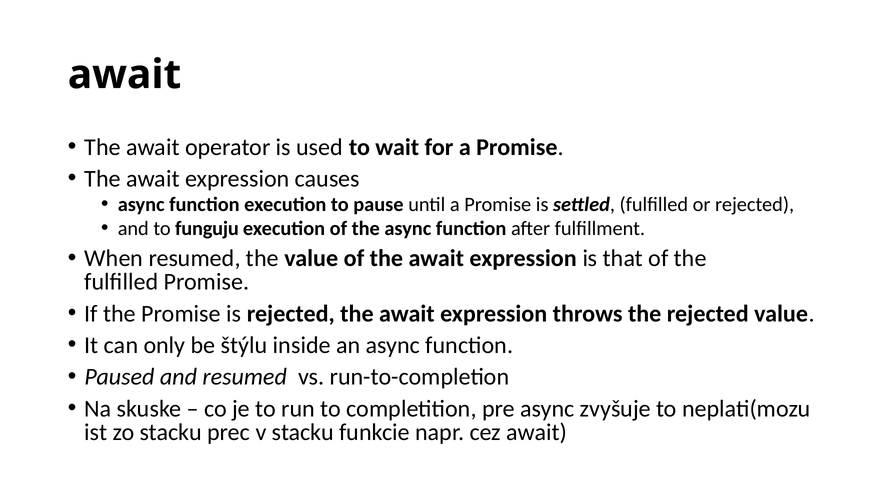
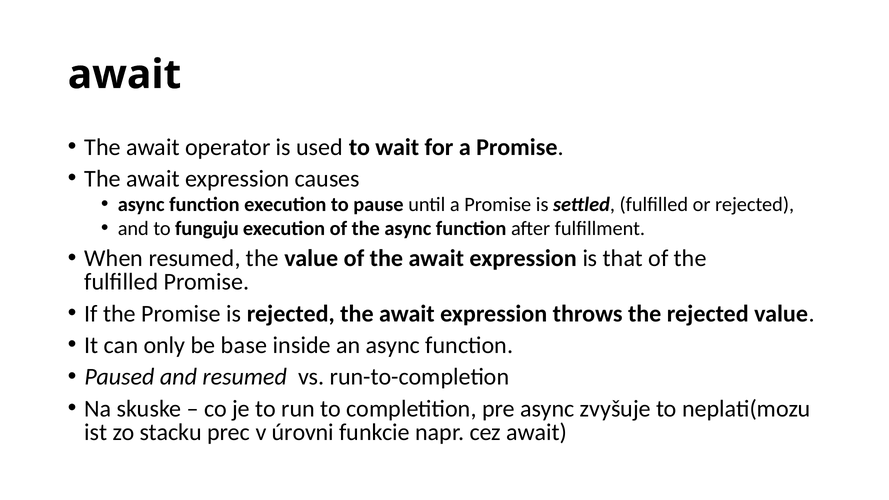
štýlu: štýlu -> base
v stacku: stacku -> úrovni
